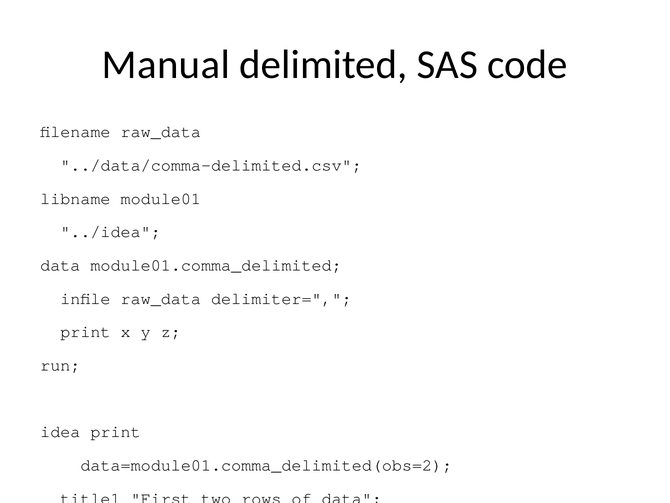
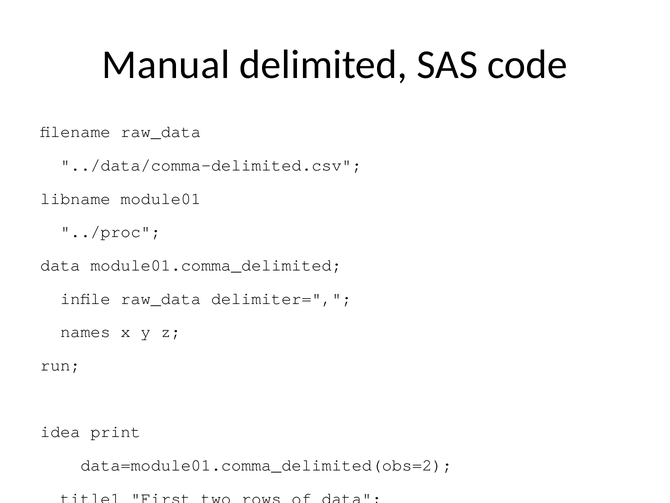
../idea: ../idea -> ../proc
print at (85, 332): print -> names
